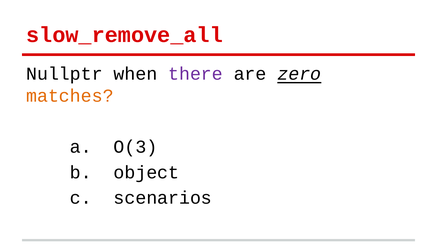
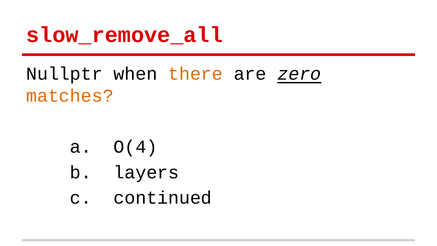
there colour: purple -> orange
O(3: O(3 -> O(4
object: object -> layers
scenarios: scenarios -> continued
